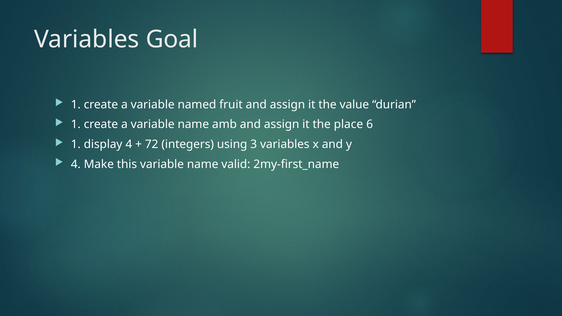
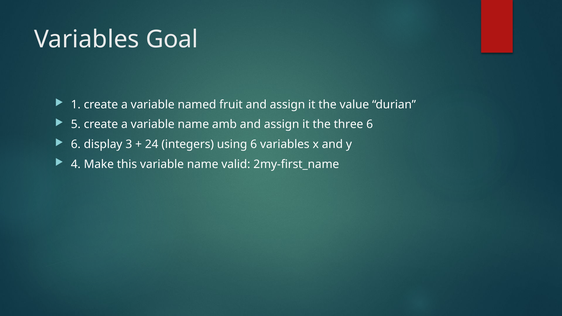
1 at (76, 125): 1 -> 5
place: place -> three
1 at (76, 144): 1 -> 6
display 4: 4 -> 3
72: 72 -> 24
using 3: 3 -> 6
